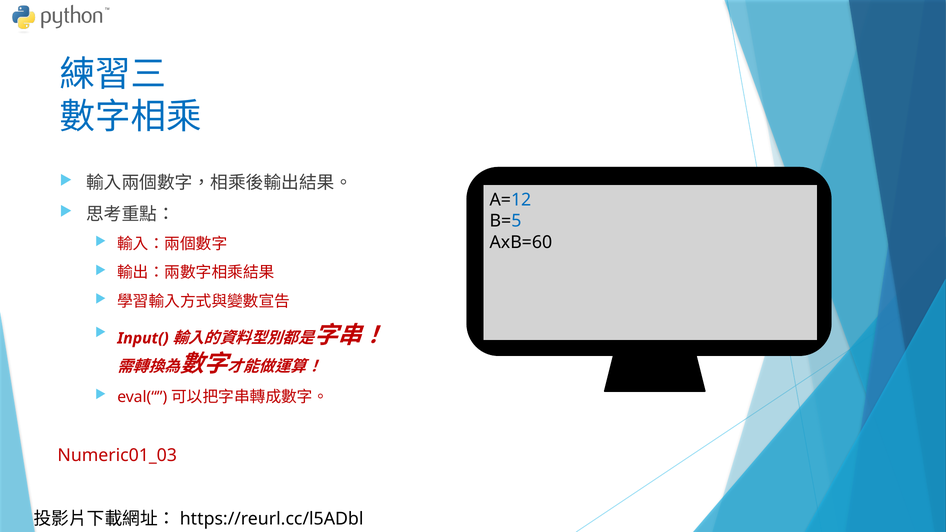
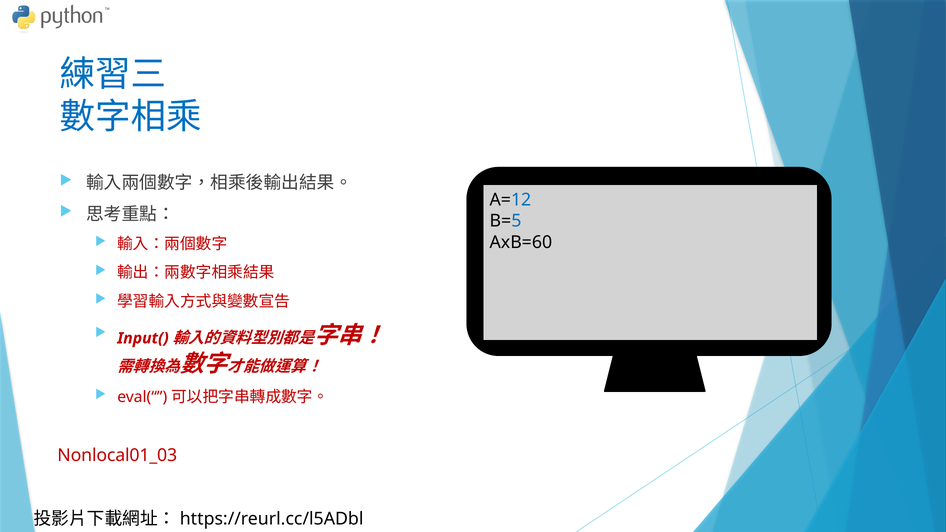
Numeric01_03: Numeric01_03 -> Nonlocal01_03
